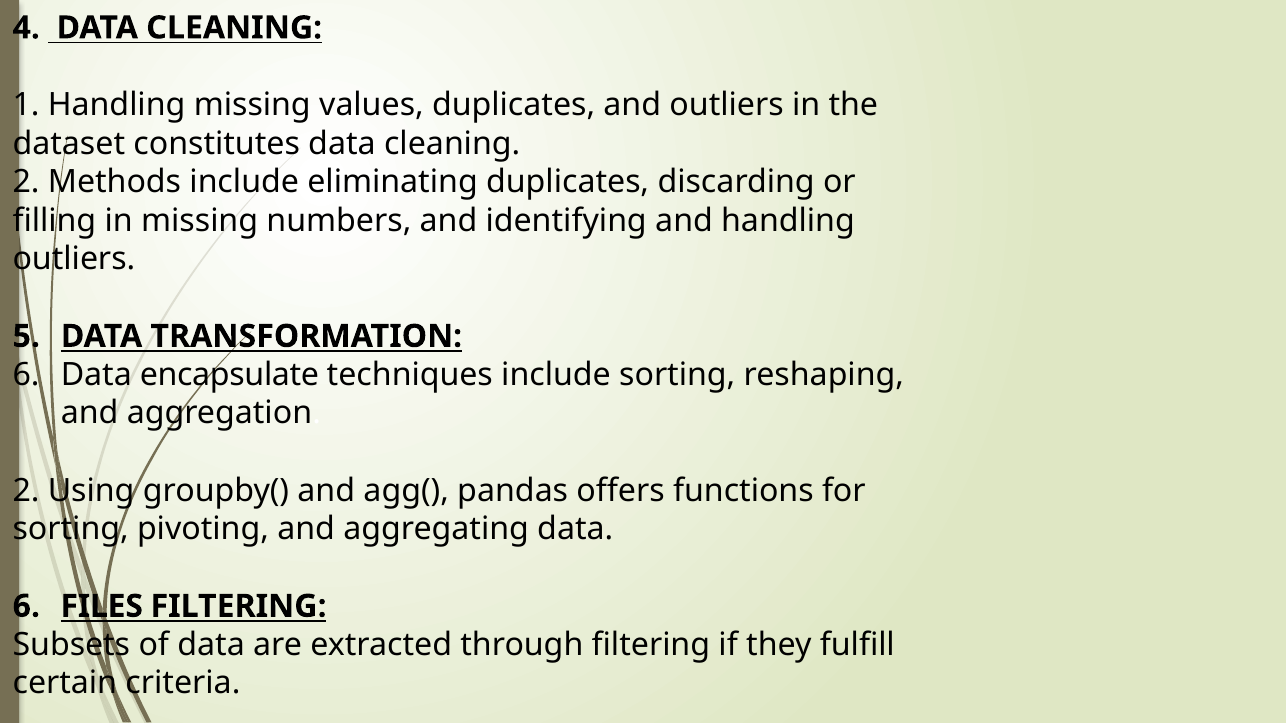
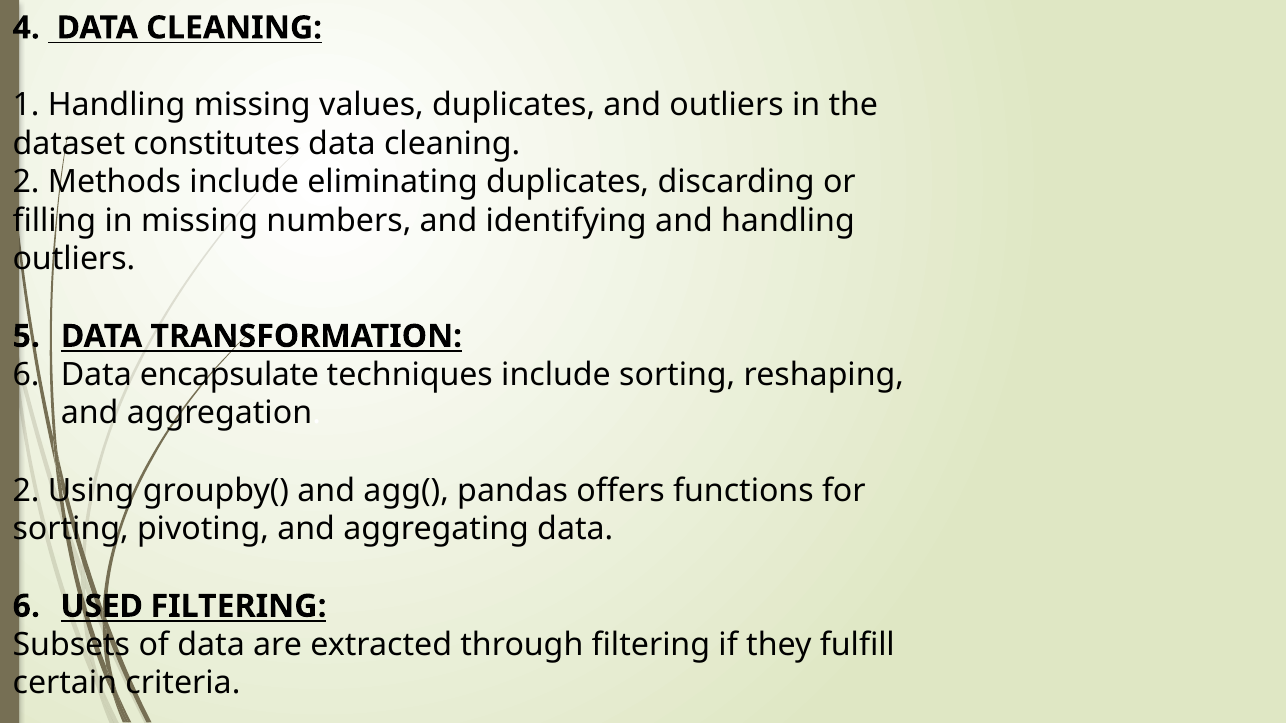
FILES: FILES -> USED
